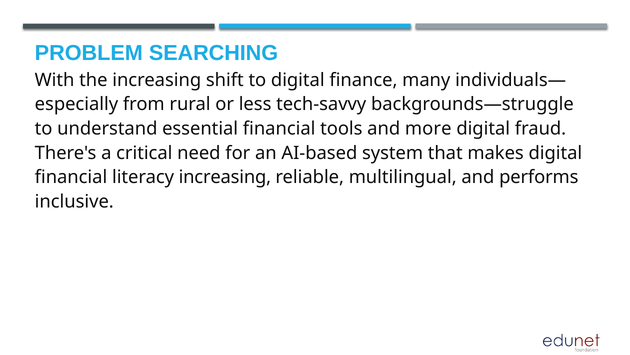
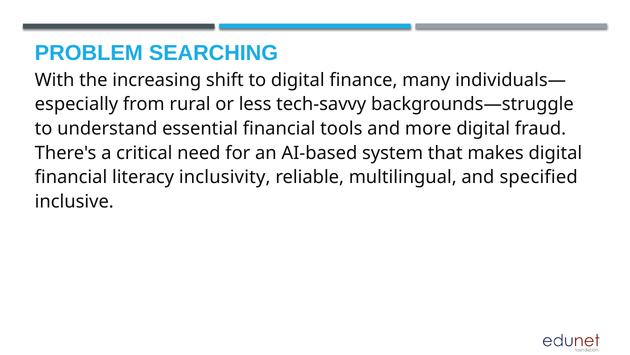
literacy increasing: increasing -> inclusivity
performs: performs -> specified
